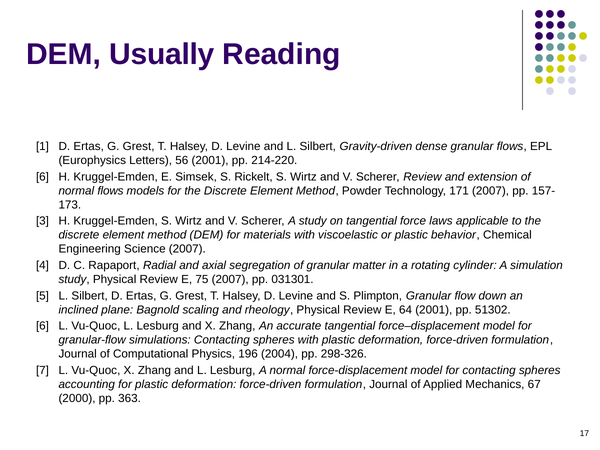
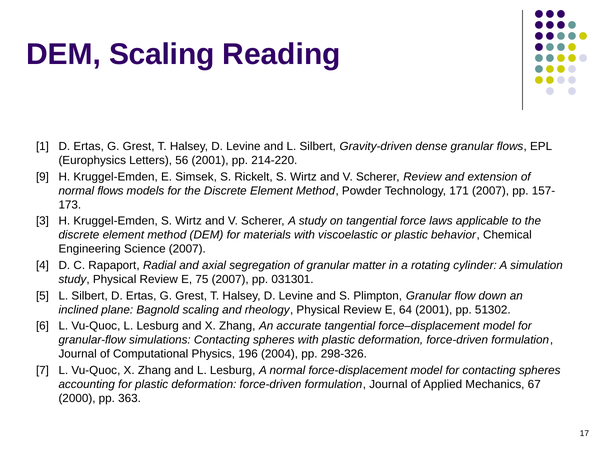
DEM Usually: Usually -> Scaling
6 at (42, 177): 6 -> 9
